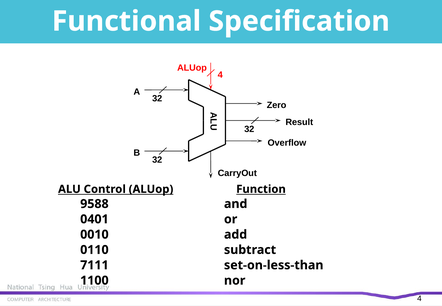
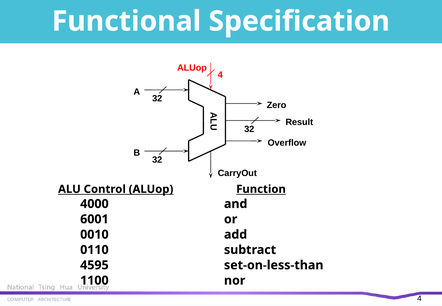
9588: 9588 -> 4000
0401: 0401 -> 6001
7111: 7111 -> 4595
